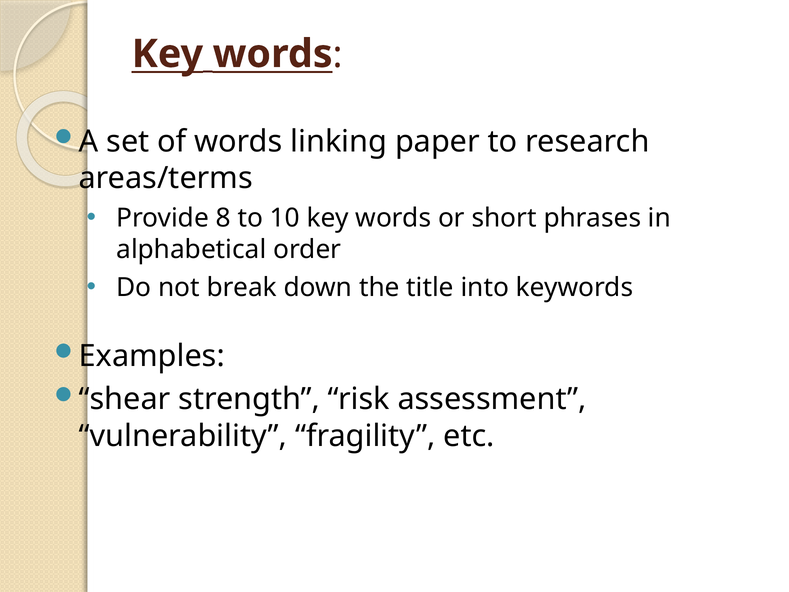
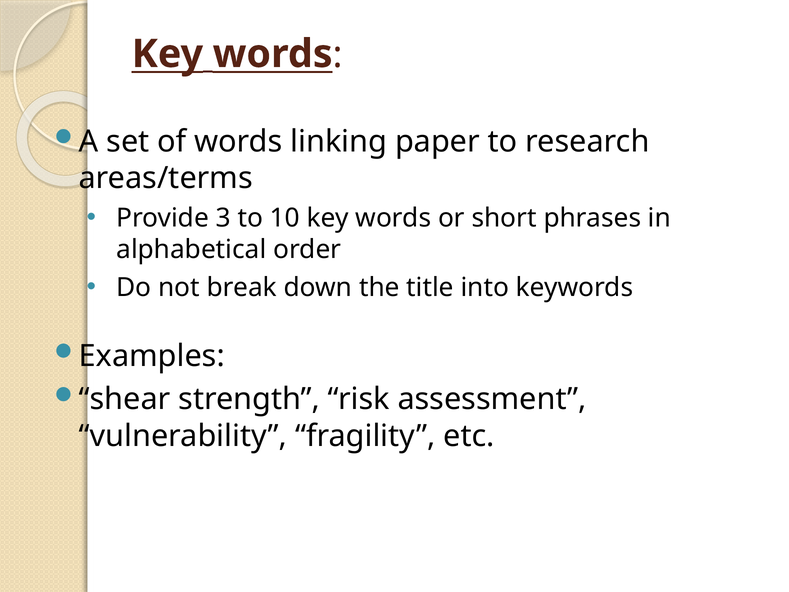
8: 8 -> 3
